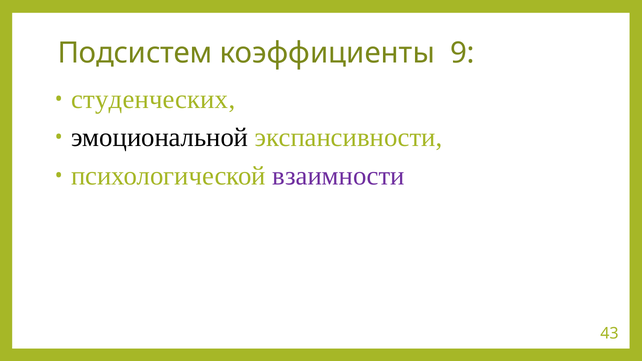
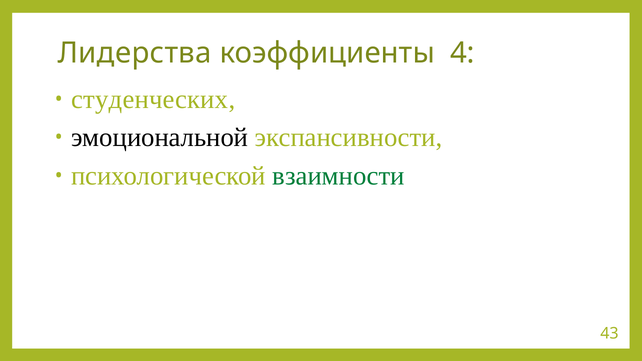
Подсистем: Подсистем -> Лидерства
9: 9 -> 4
взаимности colour: purple -> green
